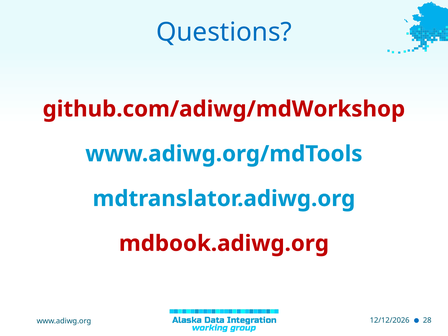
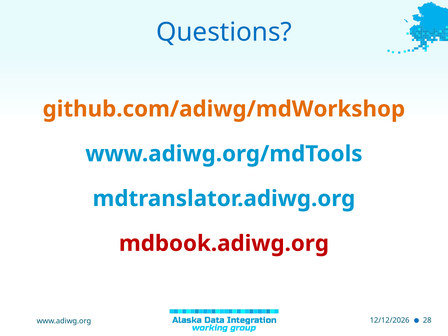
github.com/adiwg/mdWorkshop colour: red -> orange
